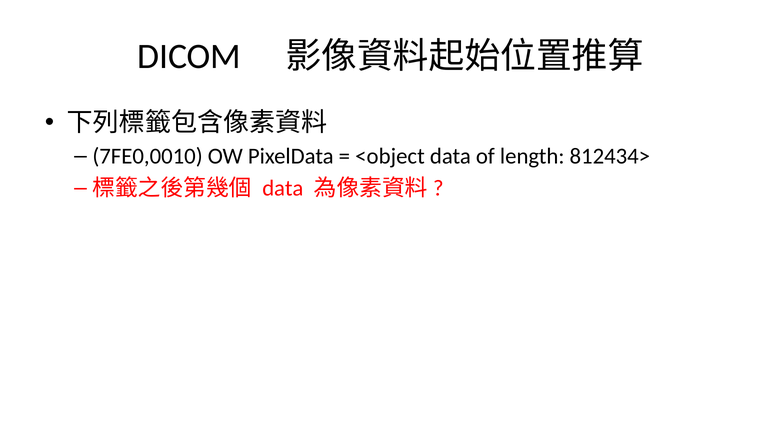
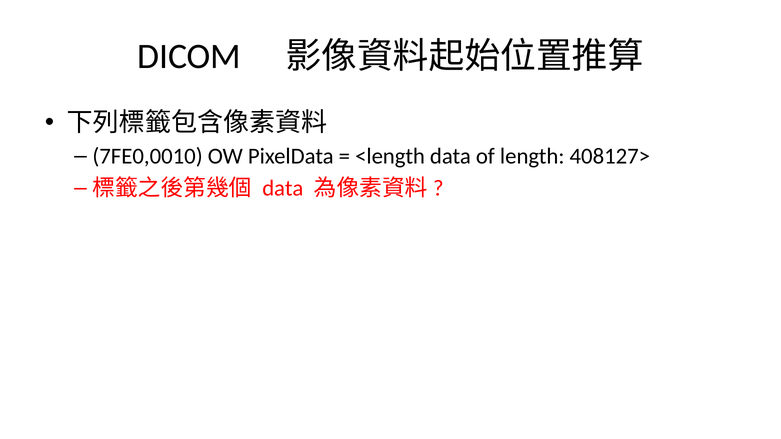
<object: <object -> <length
812434>: 812434> -> 408127>
